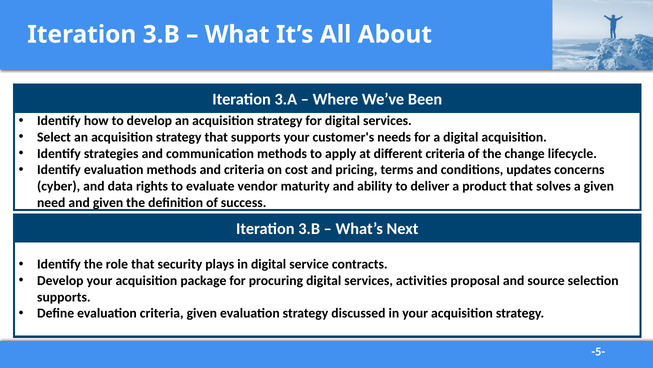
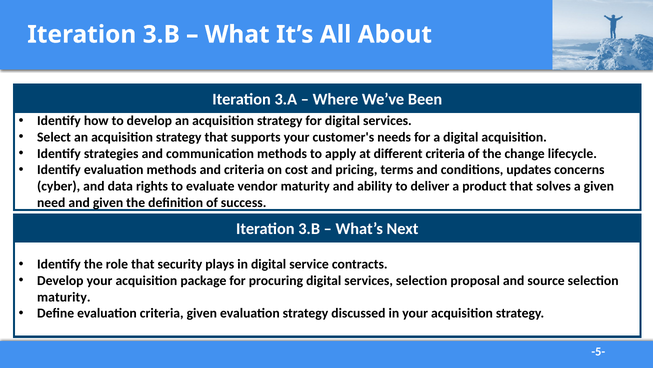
services activities: activities -> selection
supports at (64, 297): supports -> maturity
